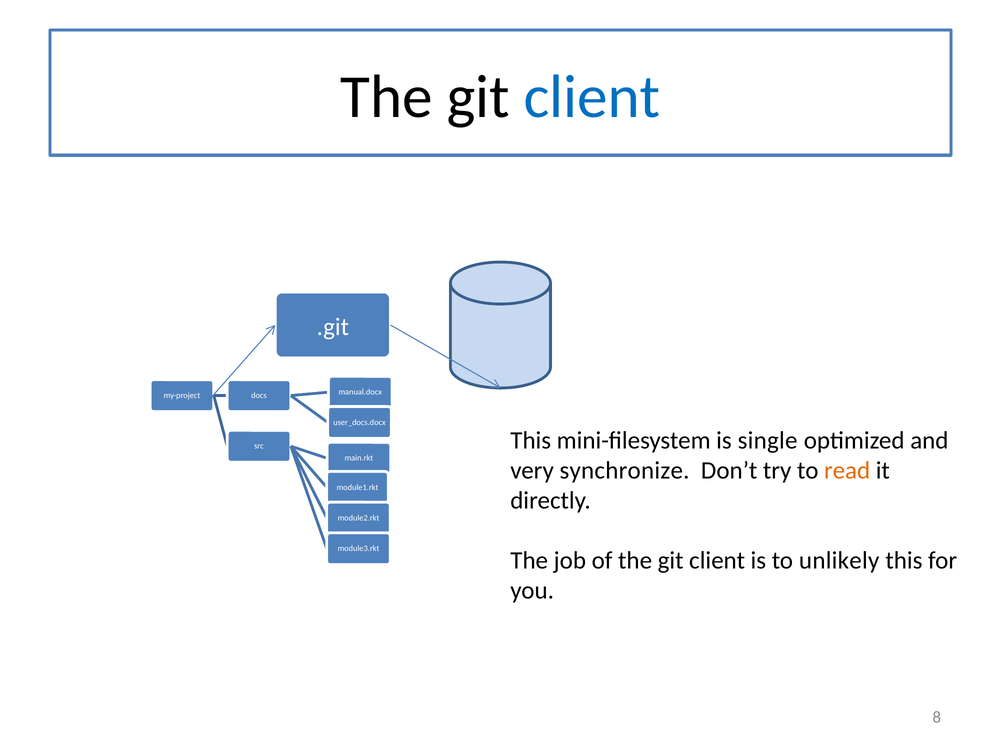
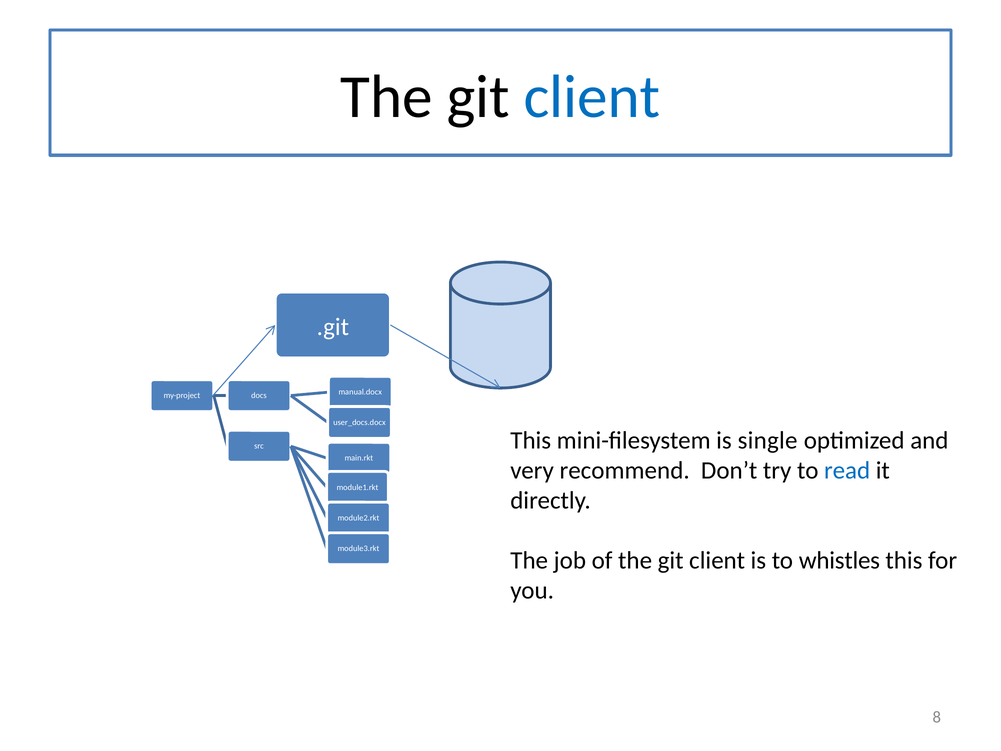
synchronize: synchronize -> recommend
read colour: orange -> blue
unlikely: unlikely -> whistles
